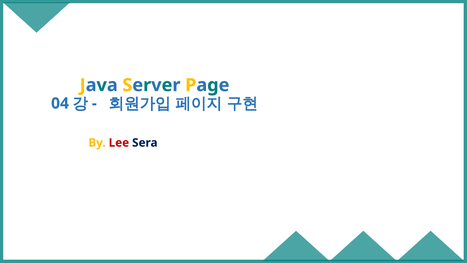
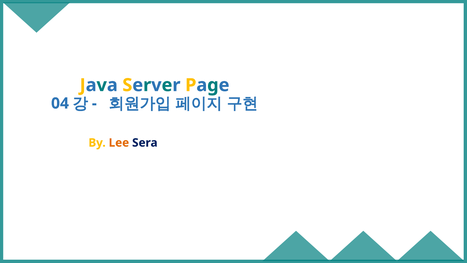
Lee colour: red -> orange
